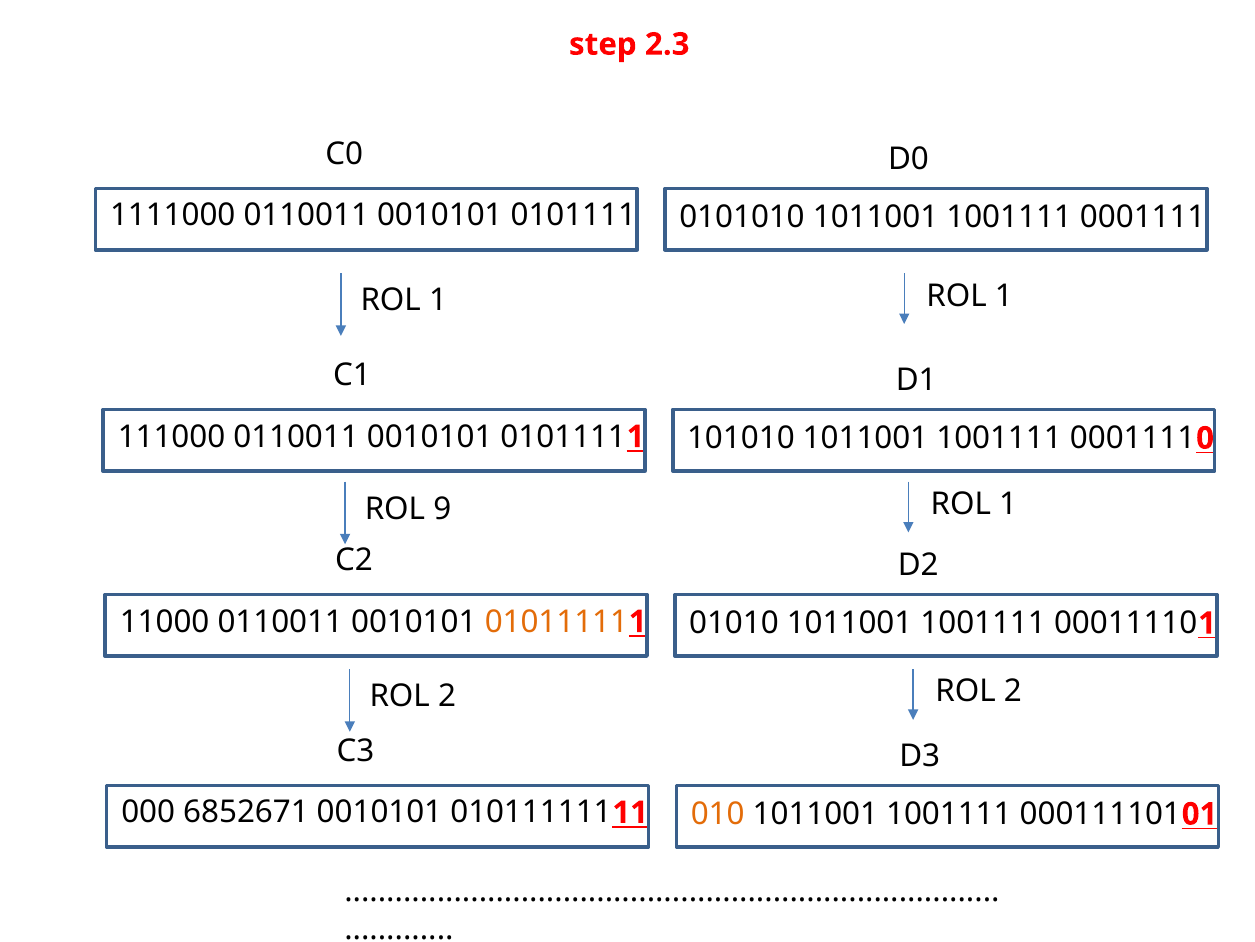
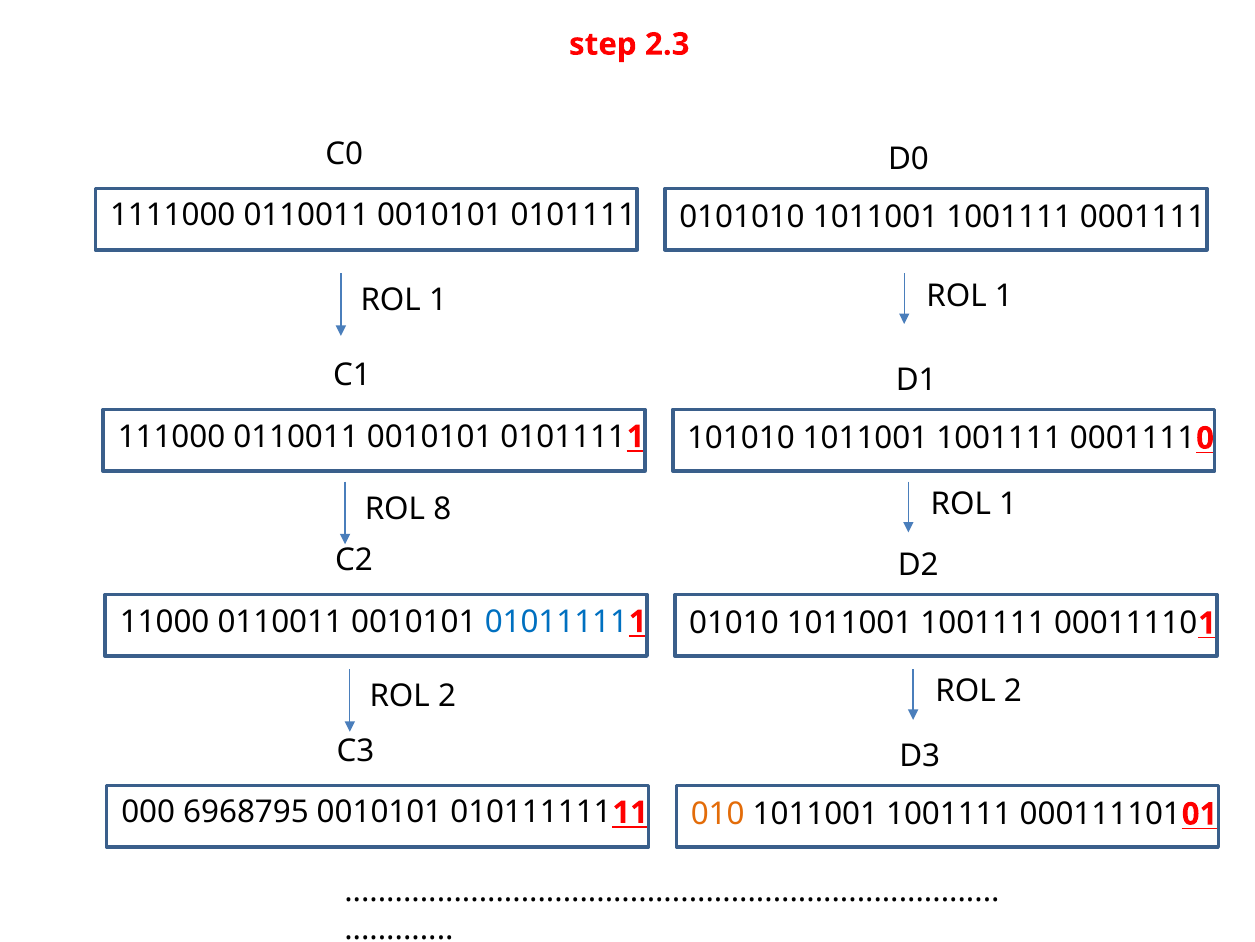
9: 9 -> 8
01011111 colour: orange -> blue
6852671: 6852671 -> 6968795
